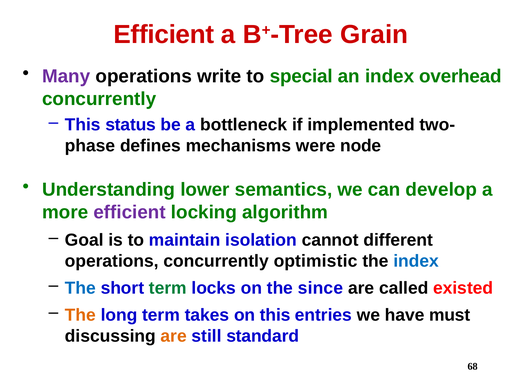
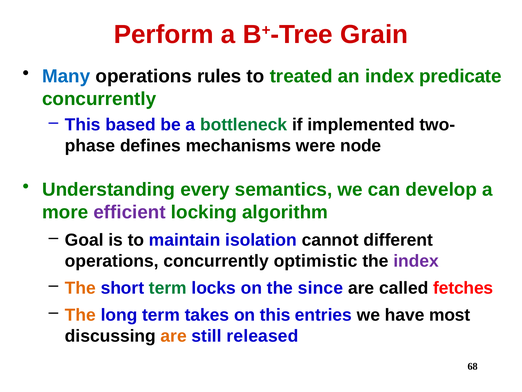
Efficient at (164, 34): Efficient -> Perform
Many colour: purple -> blue
write: write -> rules
special: special -> treated
overhead: overhead -> predicate
status: status -> based
bottleneck colour: black -> green
lower: lower -> every
index at (416, 261) colour: blue -> purple
The at (80, 288) colour: blue -> orange
existed: existed -> fetches
must: must -> most
standard: standard -> released
